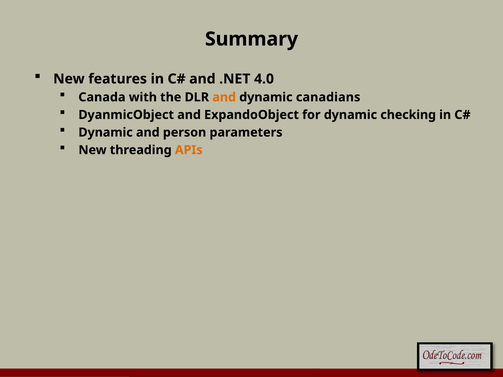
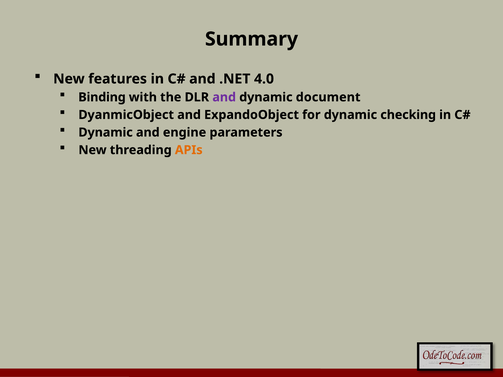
Canada: Canada -> Binding
and at (224, 97) colour: orange -> purple
canadians: canadians -> document
person: person -> engine
